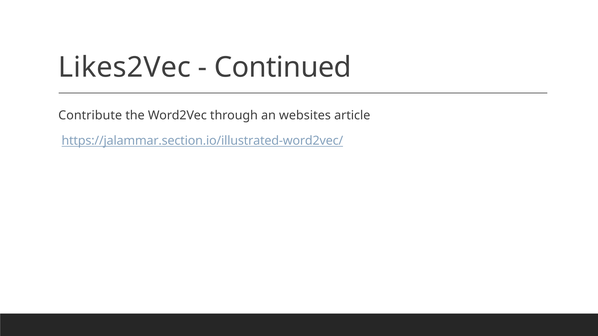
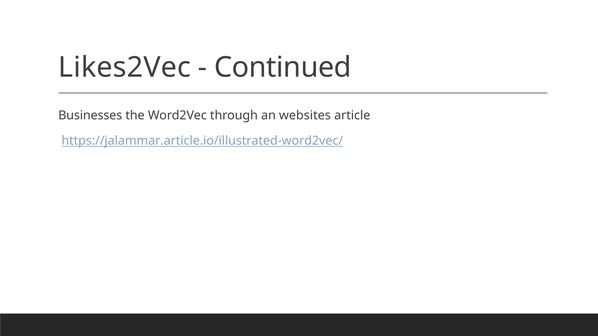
Contribute: Contribute -> Businesses
https://jalammar.section.io/illustrated-word2vec/: https://jalammar.section.io/illustrated-word2vec/ -> https://jalammar.article.io/illustrated-word2vec/
